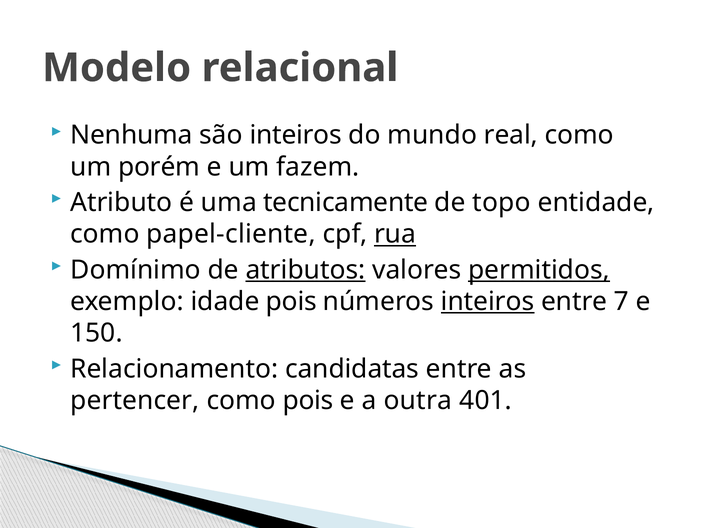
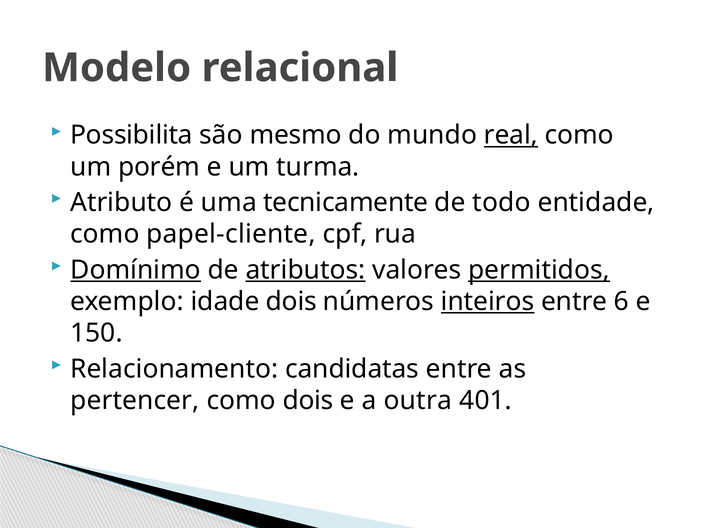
Nenhuma: Nenhuma -> Possibilita
são inteiros: inteiros -> mesmo
real underline: none -> present
fazem: fazem -> turma
topo: topo -> todo
rua underline: present -> none
Domínimo underline: none -> present
idade pois: pois -> dois
7: 7 -> 6
como pois: pois -> dois
